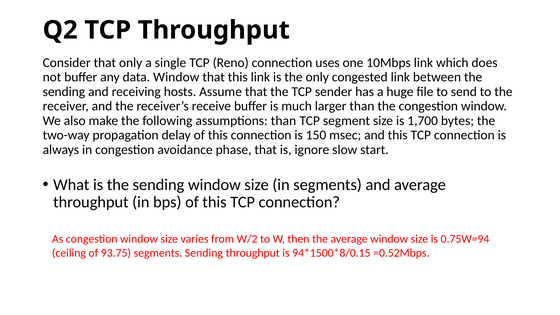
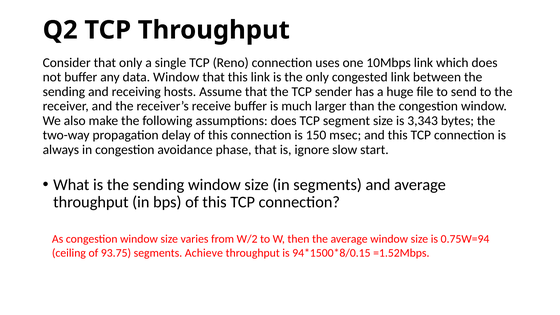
assumptions than: than -> does
1,700: 1,700 -> 3,343
segments Sending: Sending -> Achieve
=0.52Mbps: =0.52Mbps -> =1.52Mbps
